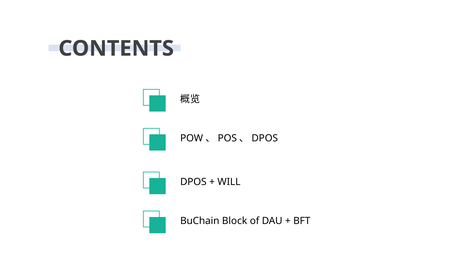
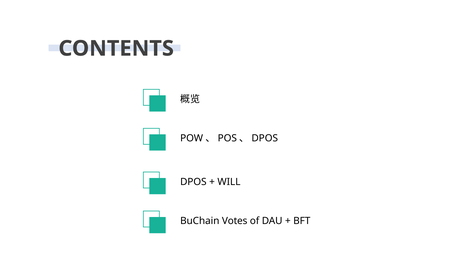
Block: Block -> Votes
